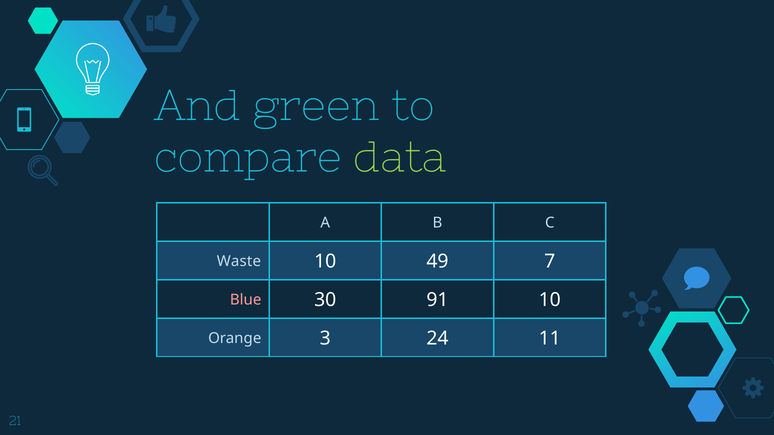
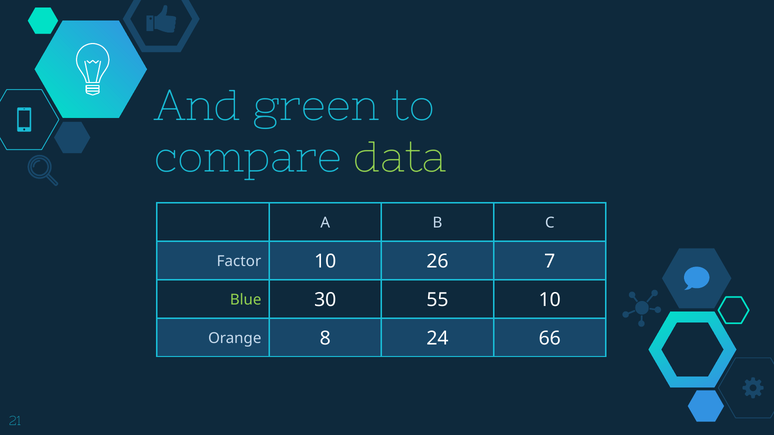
Waste: Waste -> Factor
49: 49 -> 26
Blue colour: pink -> light green
91: 91 -> 55
3: 3 -> 8
11: 11 -> 66
